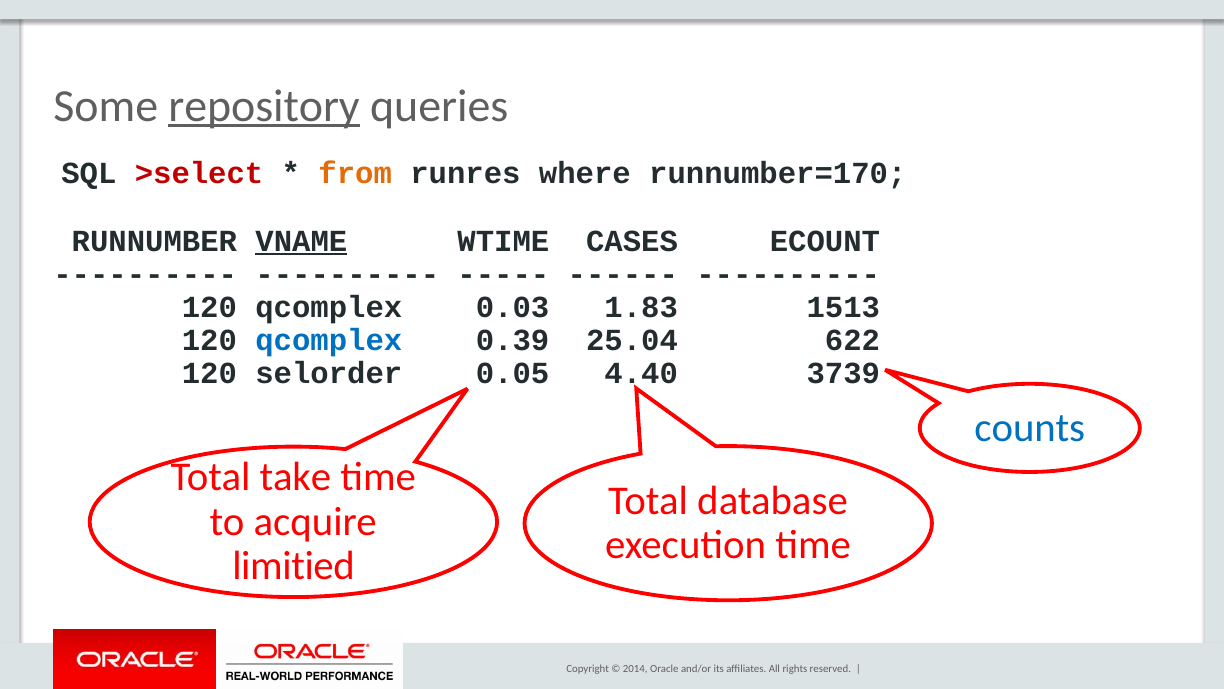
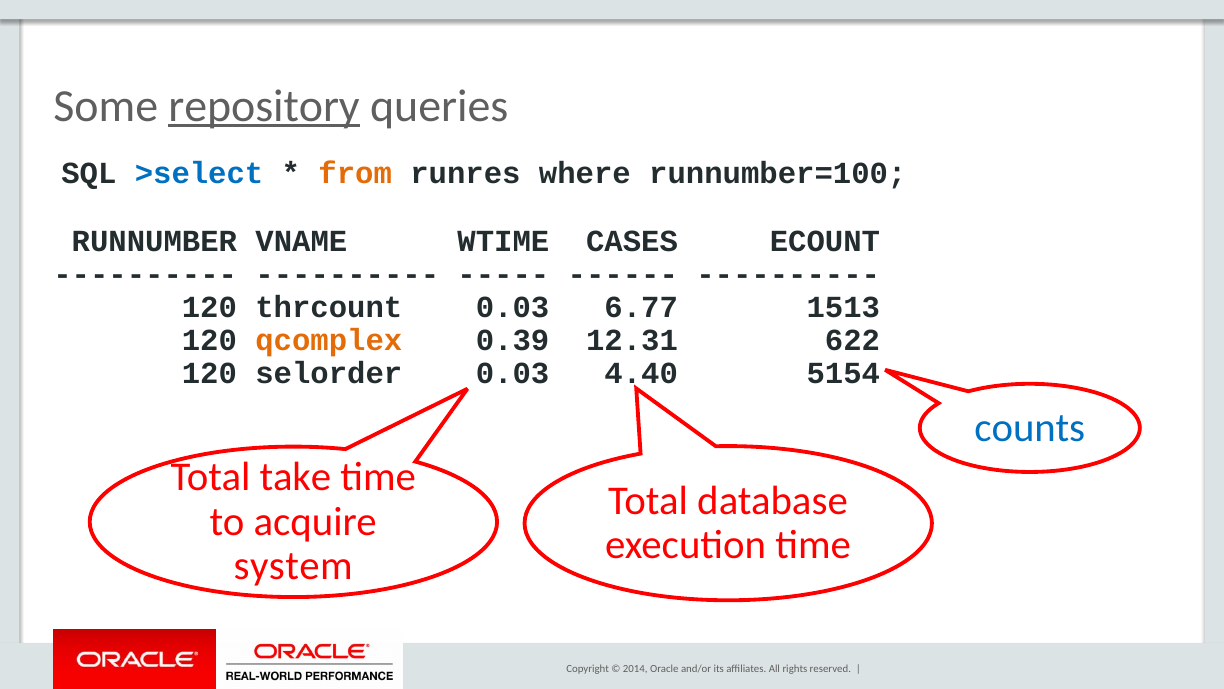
>select colour: red -> blue
runnumber=170: runnumber=170 -> runnumber=100
VNAME underline: present -> none
qcomplex at (329, 307): qcomplex -> thrcount
1.83: 1.83 -> 6.77
qcomplex at (329, 340) colour: blue -> orange
25.04: 25.04 -> 12.31
selorder 0.05: 0.05 -> 0.03
3739: 3739 -> 5154
limitied: limitied -> system
